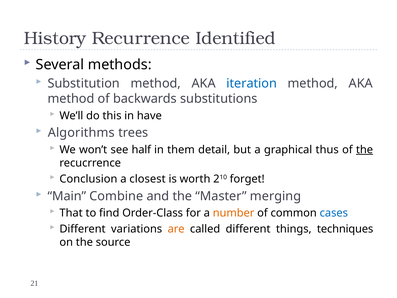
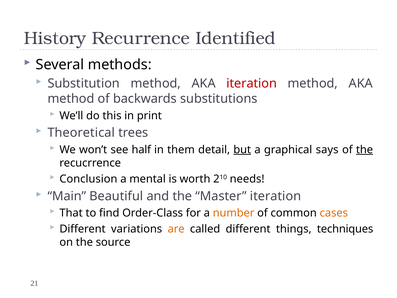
iteration at (252, 83) colour: blue -> red
have: have -> print
Algorithms: Algorithms -> Theoretical
but underline: none -> present
thus: thus -> says
closest: closest -> mental
forget: forget -> needs
Combine: Combine -> Beautiful
Master merging: merging -> iteration
cases colour: blue -> orange
